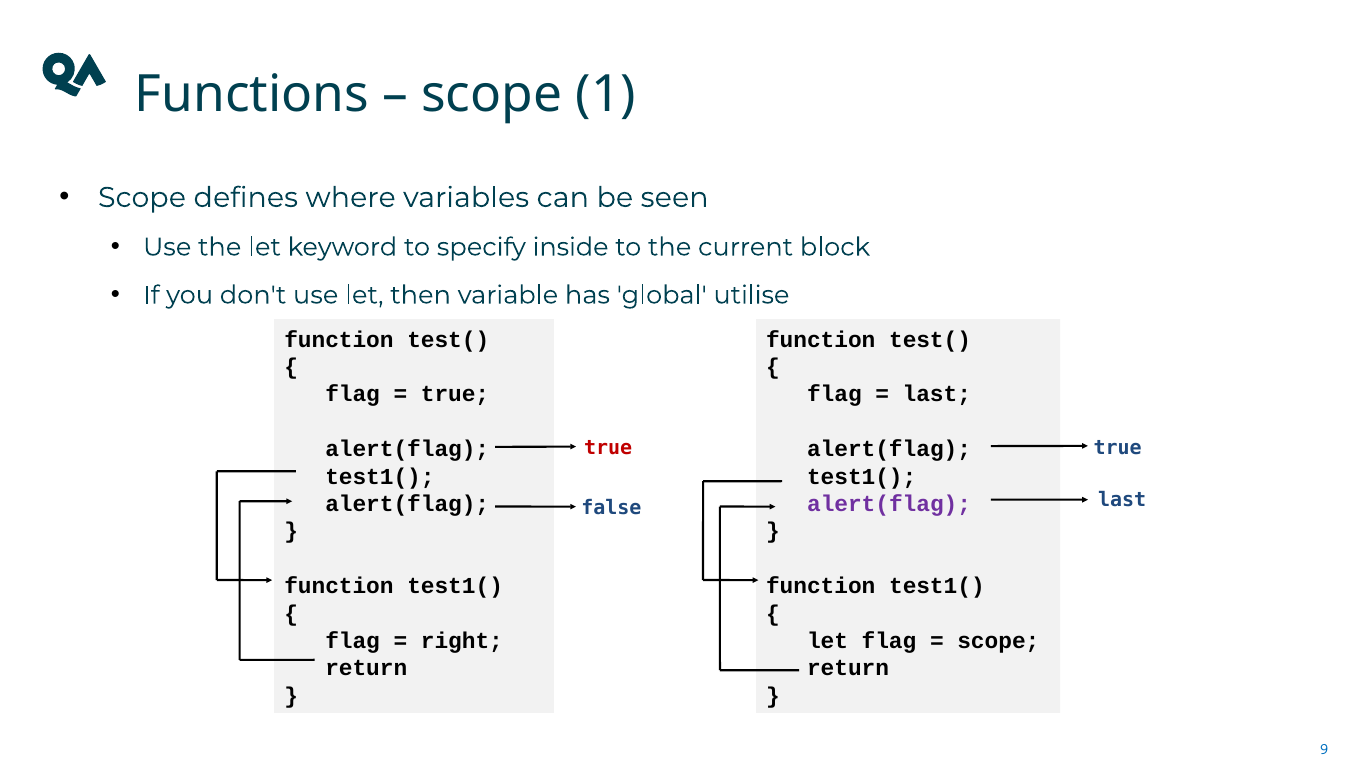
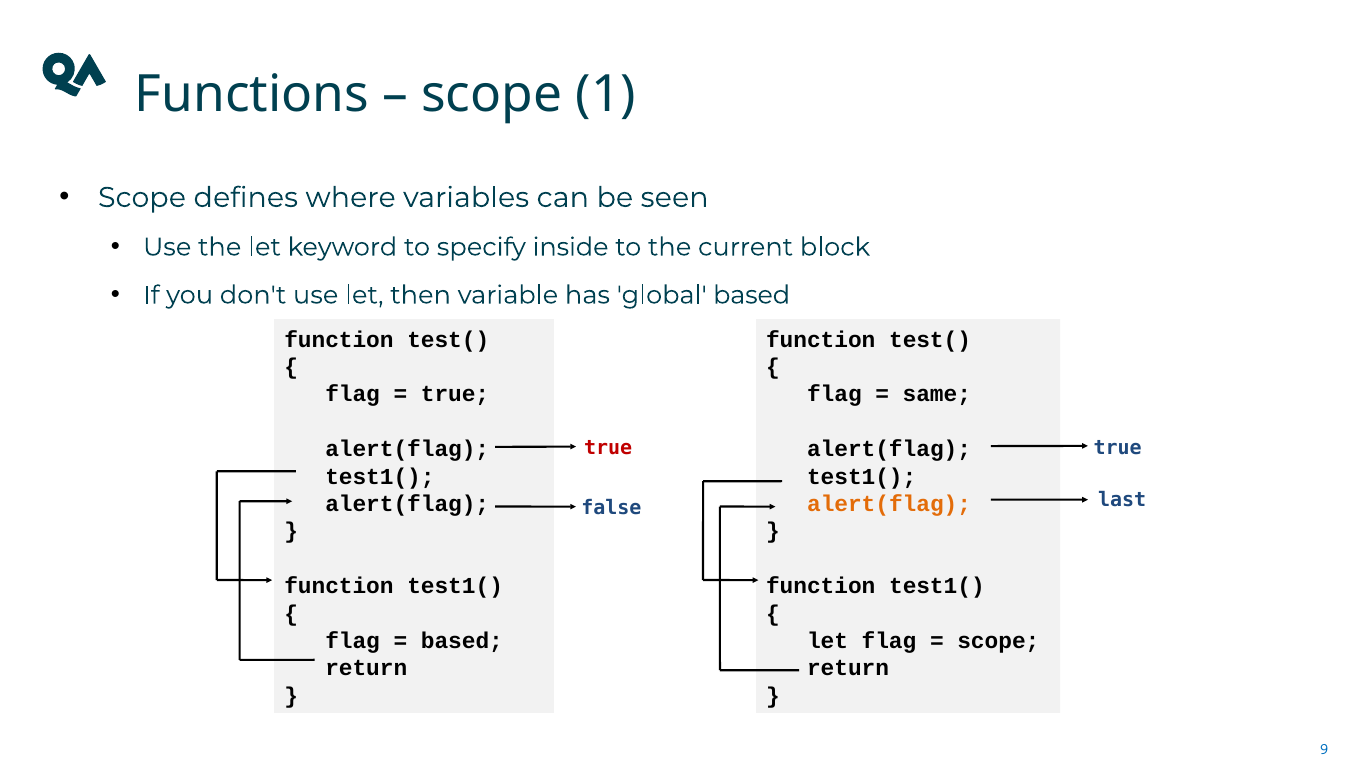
global utilise: utilise -> based
last at (937, 394): last -> same
alert(flag at (889, 504) colour: purple -> orange
right at (462, 641): right -> based
